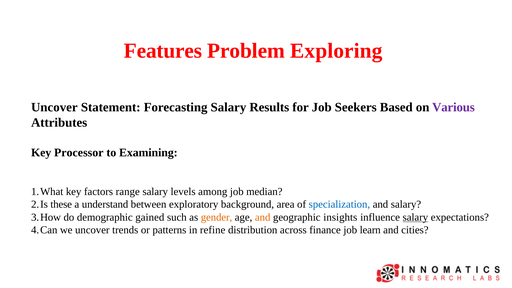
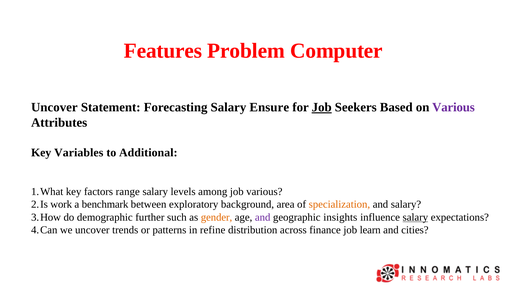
Exploring: Exploring -> Computer
Results: Results -> Ensure
Job at (322, 107) underline: none -> present
Processor: Processor -> Variables
Examining: Examining -> Additional
job median: median -> various
these: these -> work
understand: understand -> benchmark
specialization colour: blue -> orange
gained: gained -> further
and at (263, 217) colour: orange -> purple
